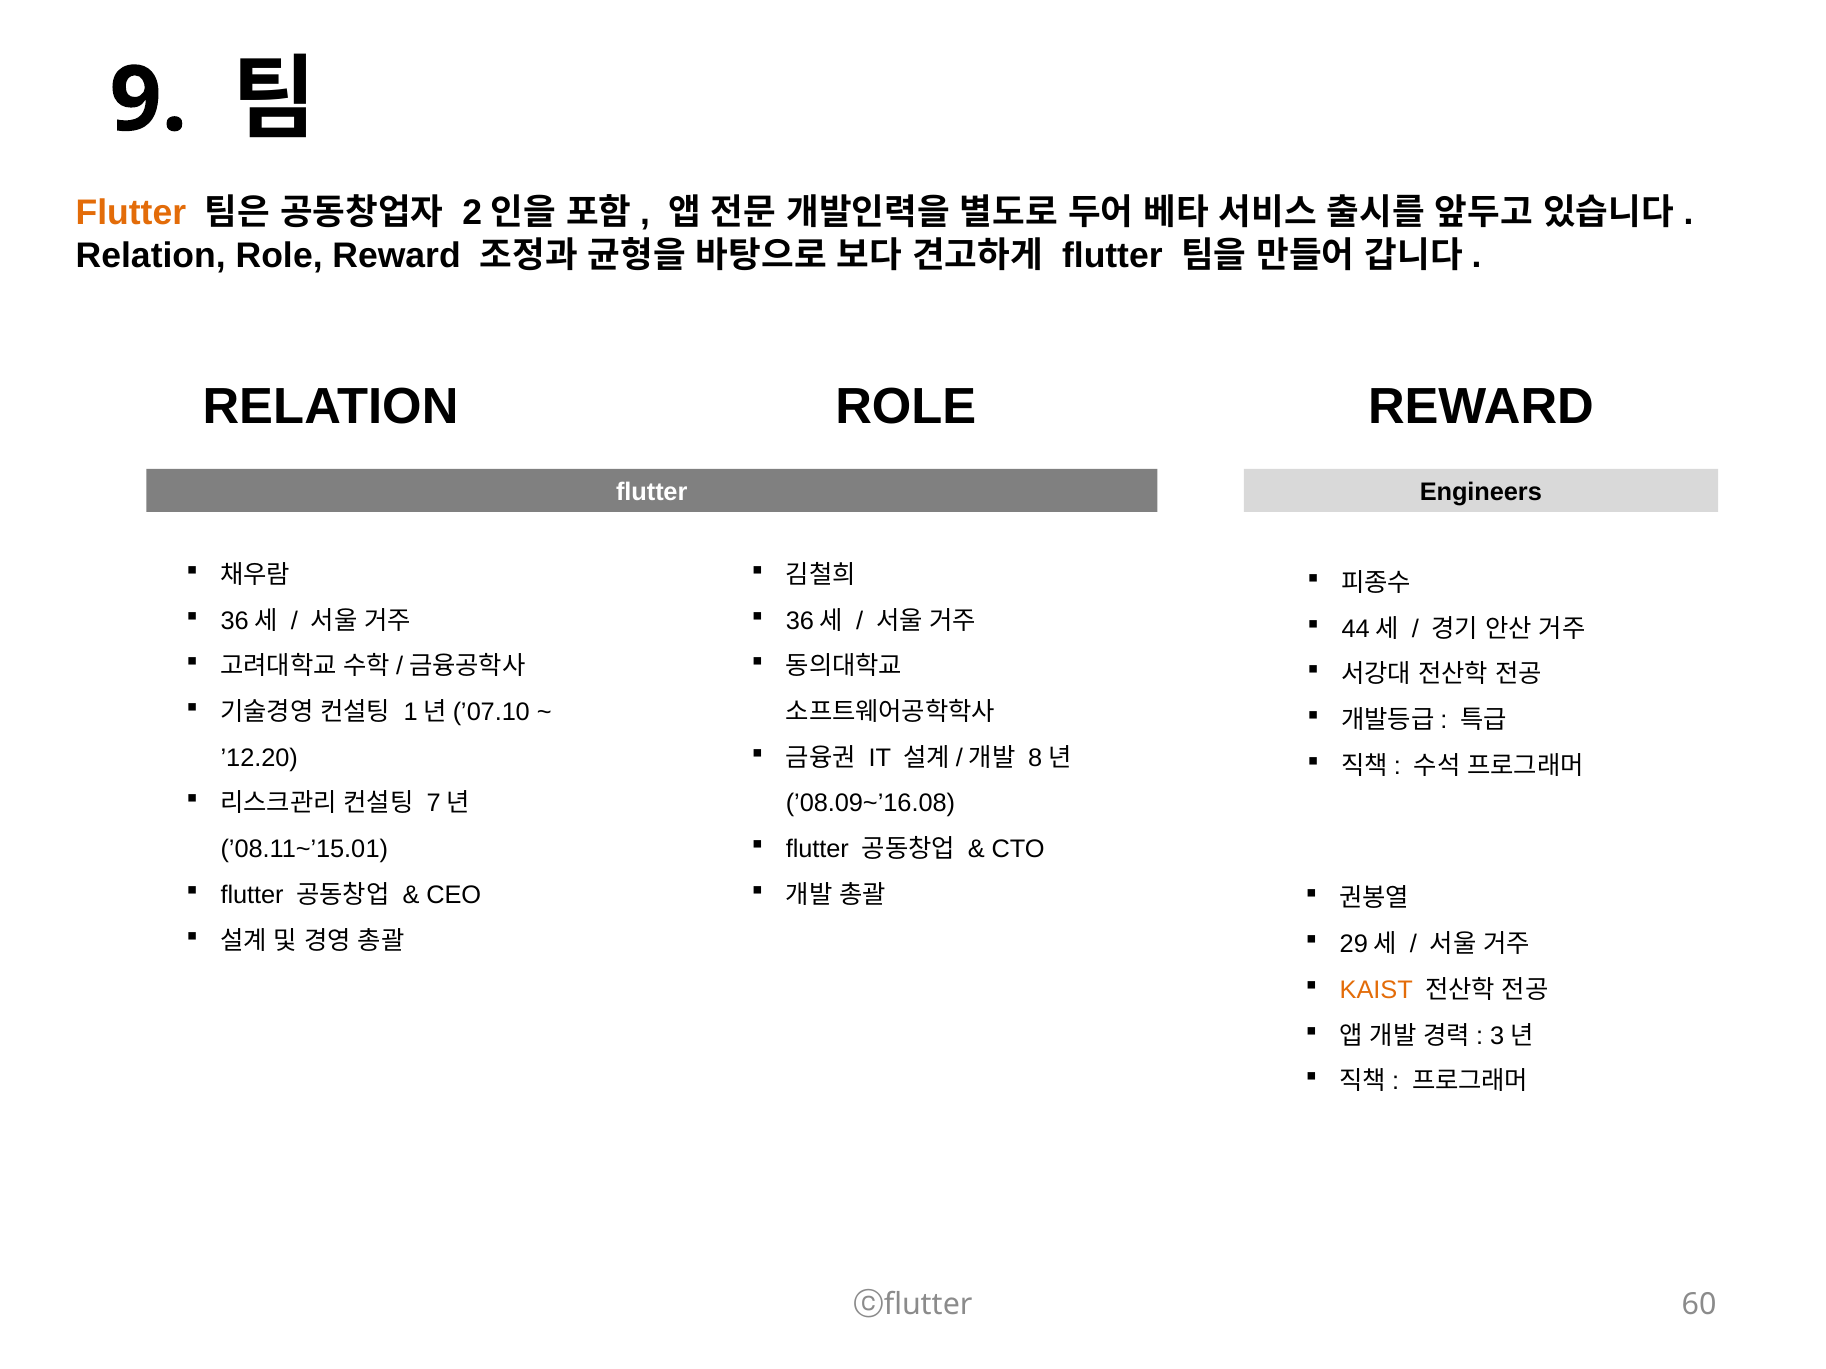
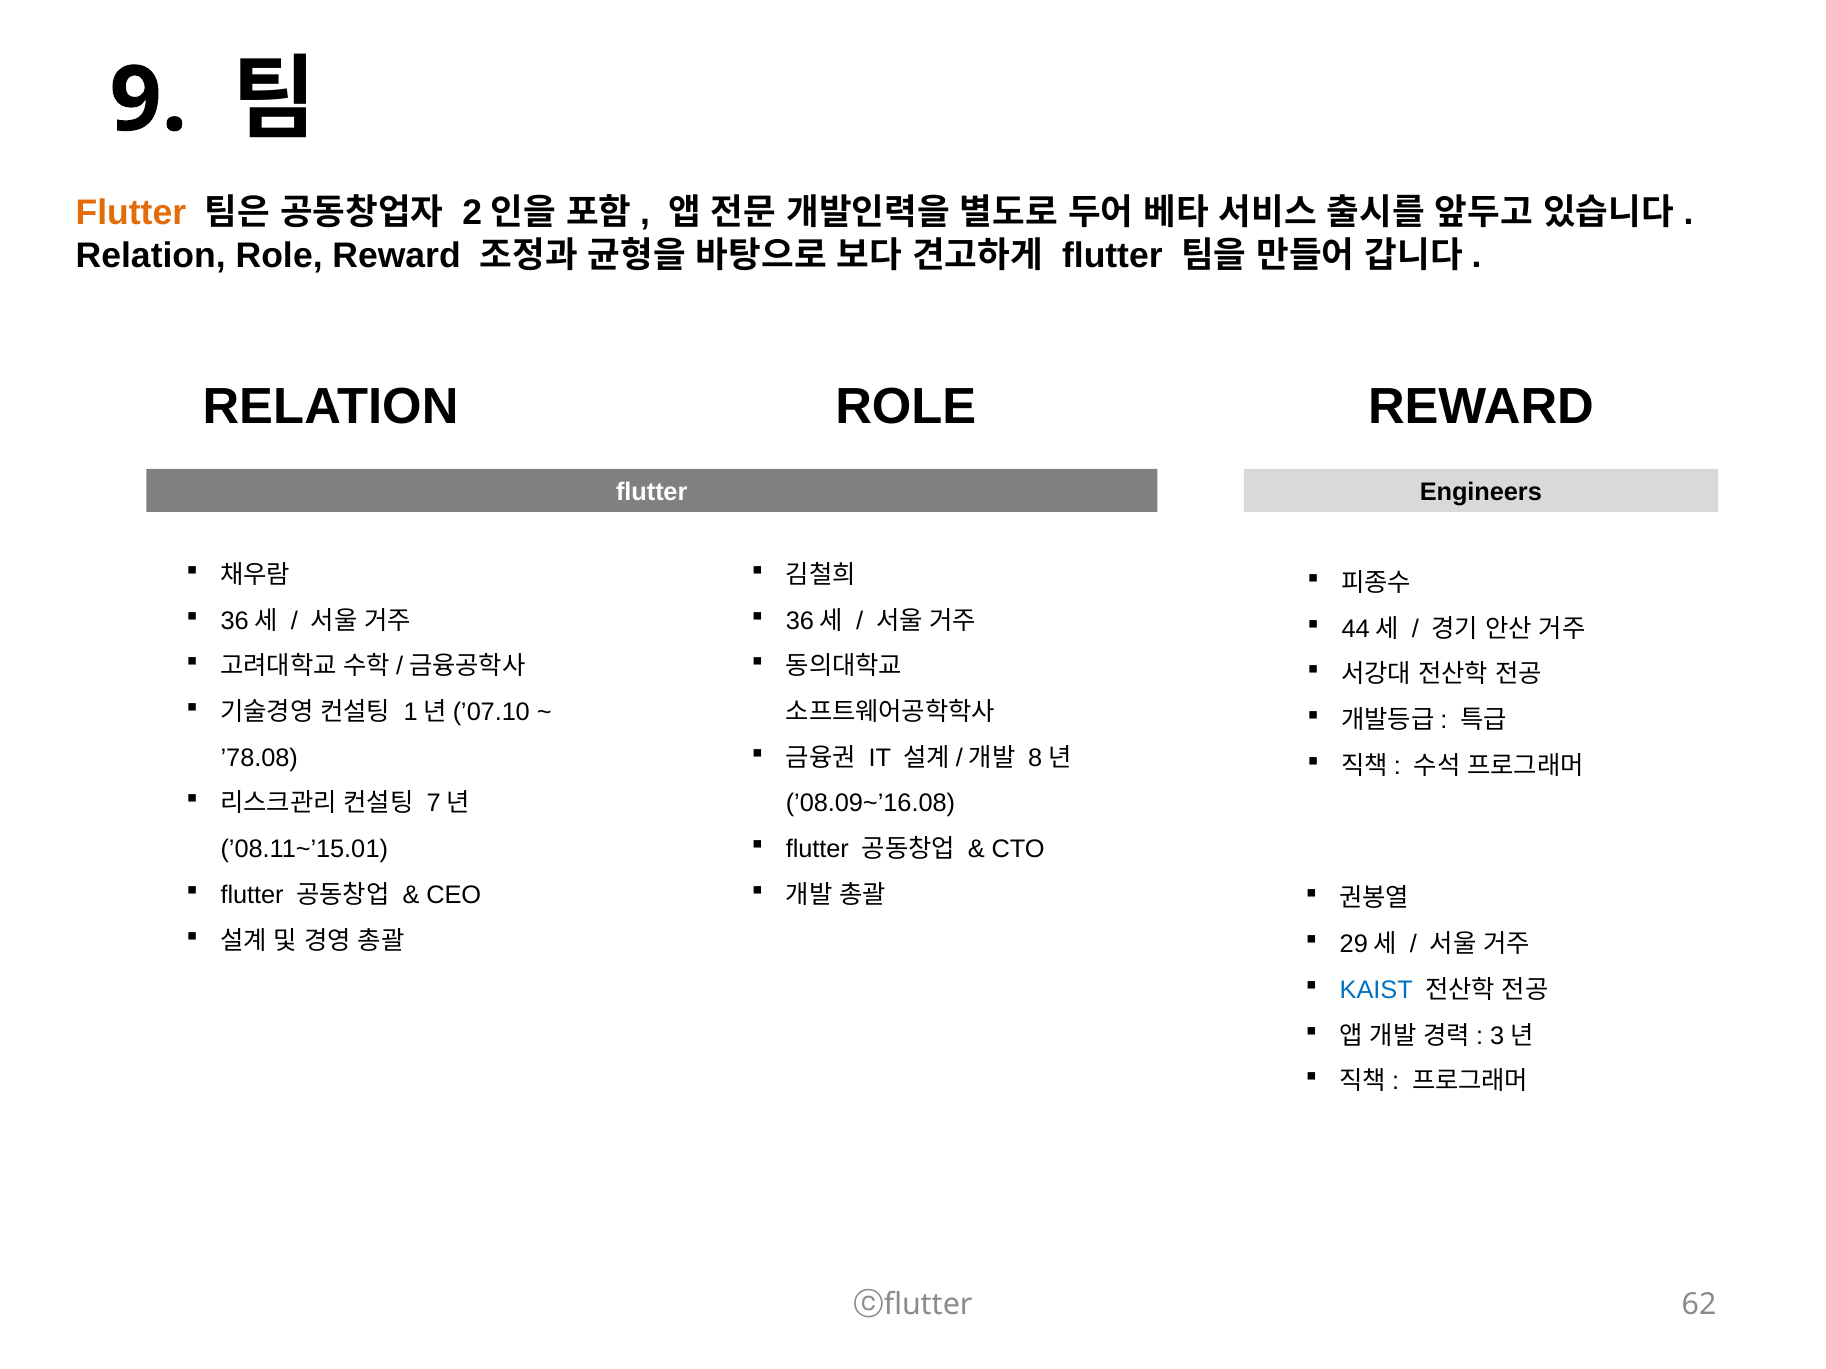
’12.20: ’12.20 -> ’78.08
KAIST colour: orange -> blue
60: 60 -> 62
